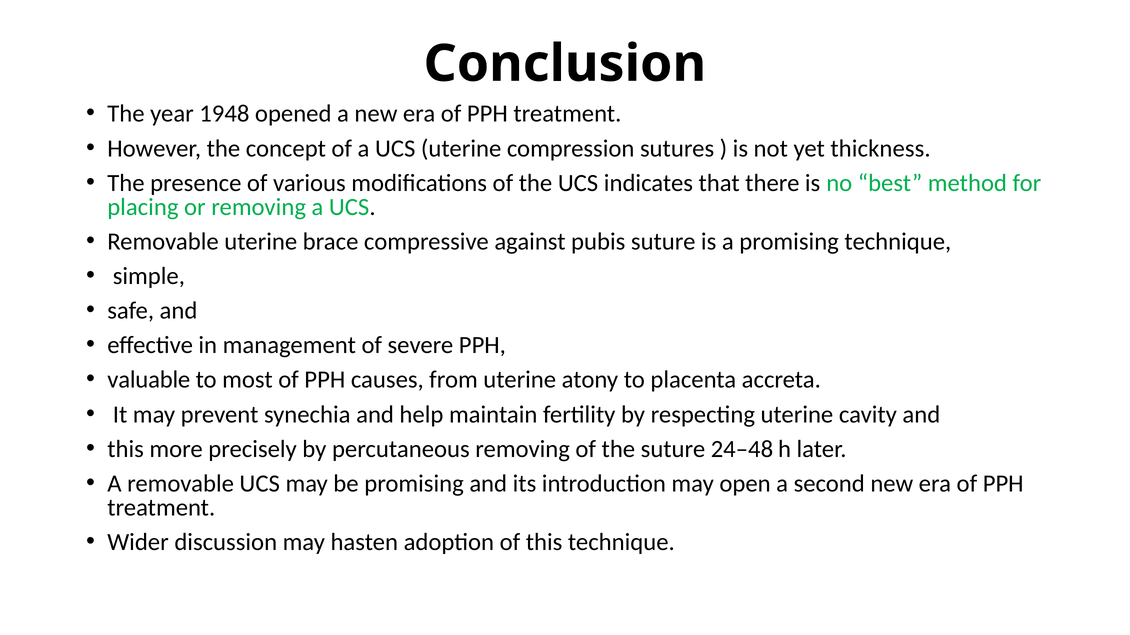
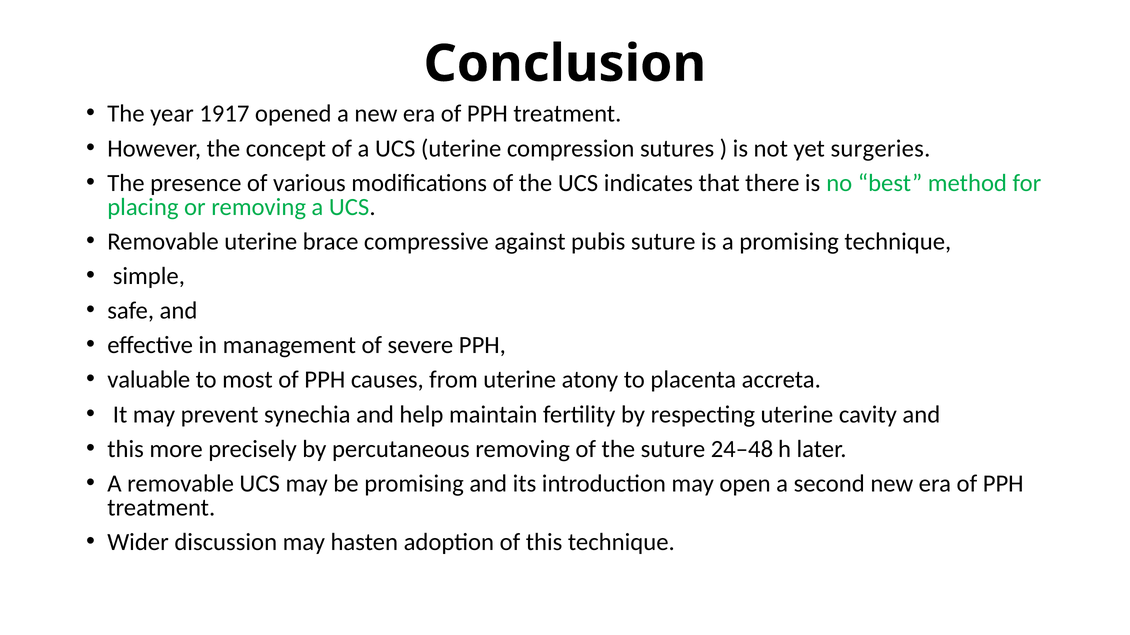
1948: 1948 -> 1917
thickness: thickness -> surgeries
